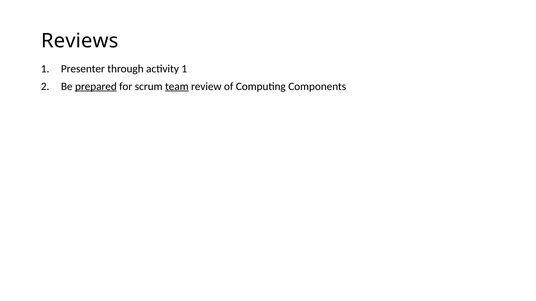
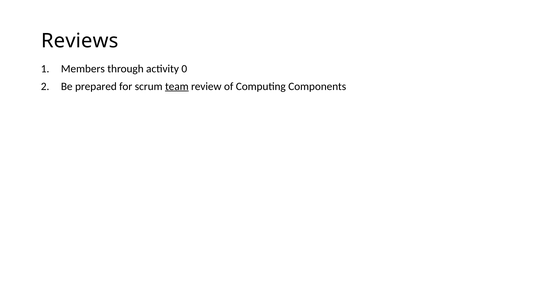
Presenter: Presenter -> Members
activity 1: 1 -> 0
prepared underline: present -> none
